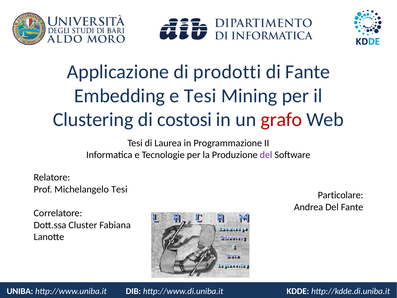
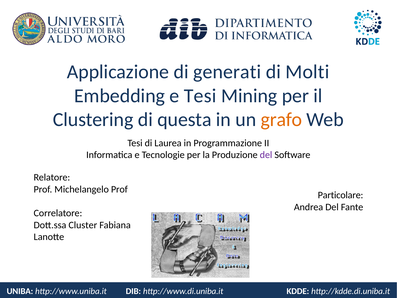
prodotti: prodotti -> generati
di Fante: Fante -> Molti
costosi: costosi -> questa
grafo colour: red -> orange
Michelangelo Tesi: Tesi -> Prof
